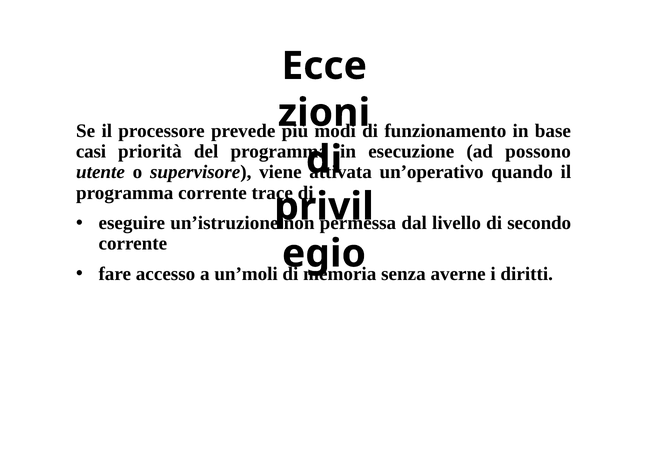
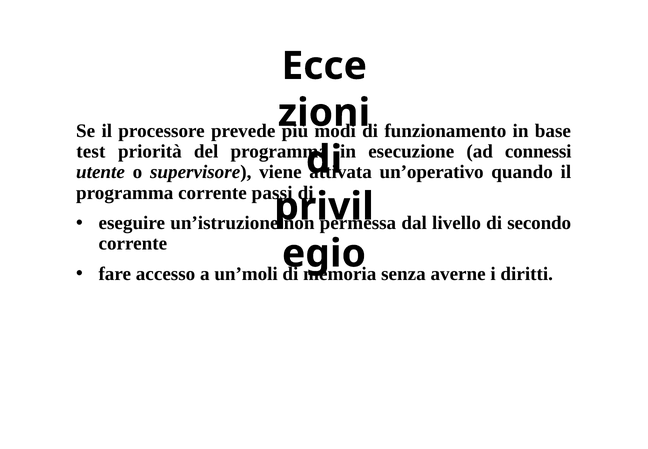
casi: casi -> test
possono: possono -> connessi
trace: trace -> passi
